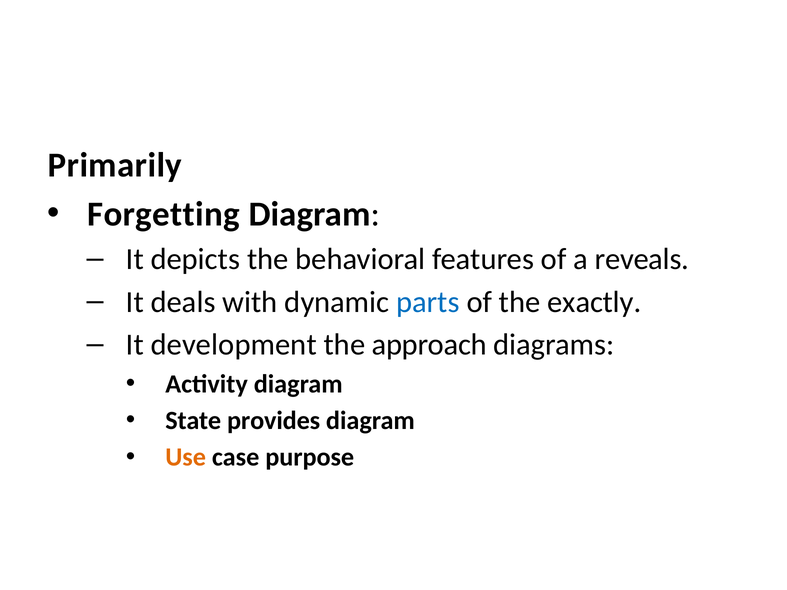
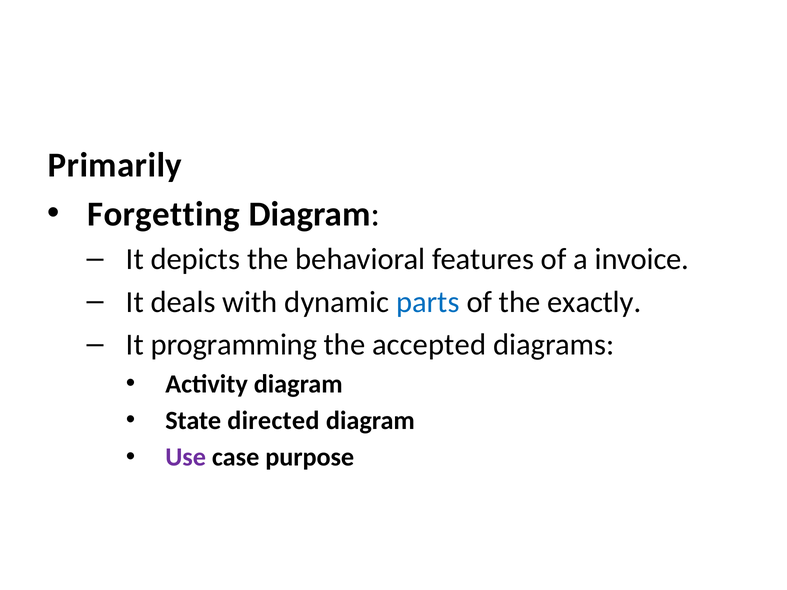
reveals: reveals -> invoice
development: development -> programming
approach: approach -> accepted
provides: provides -> directed
Use colour: orange -> purple
